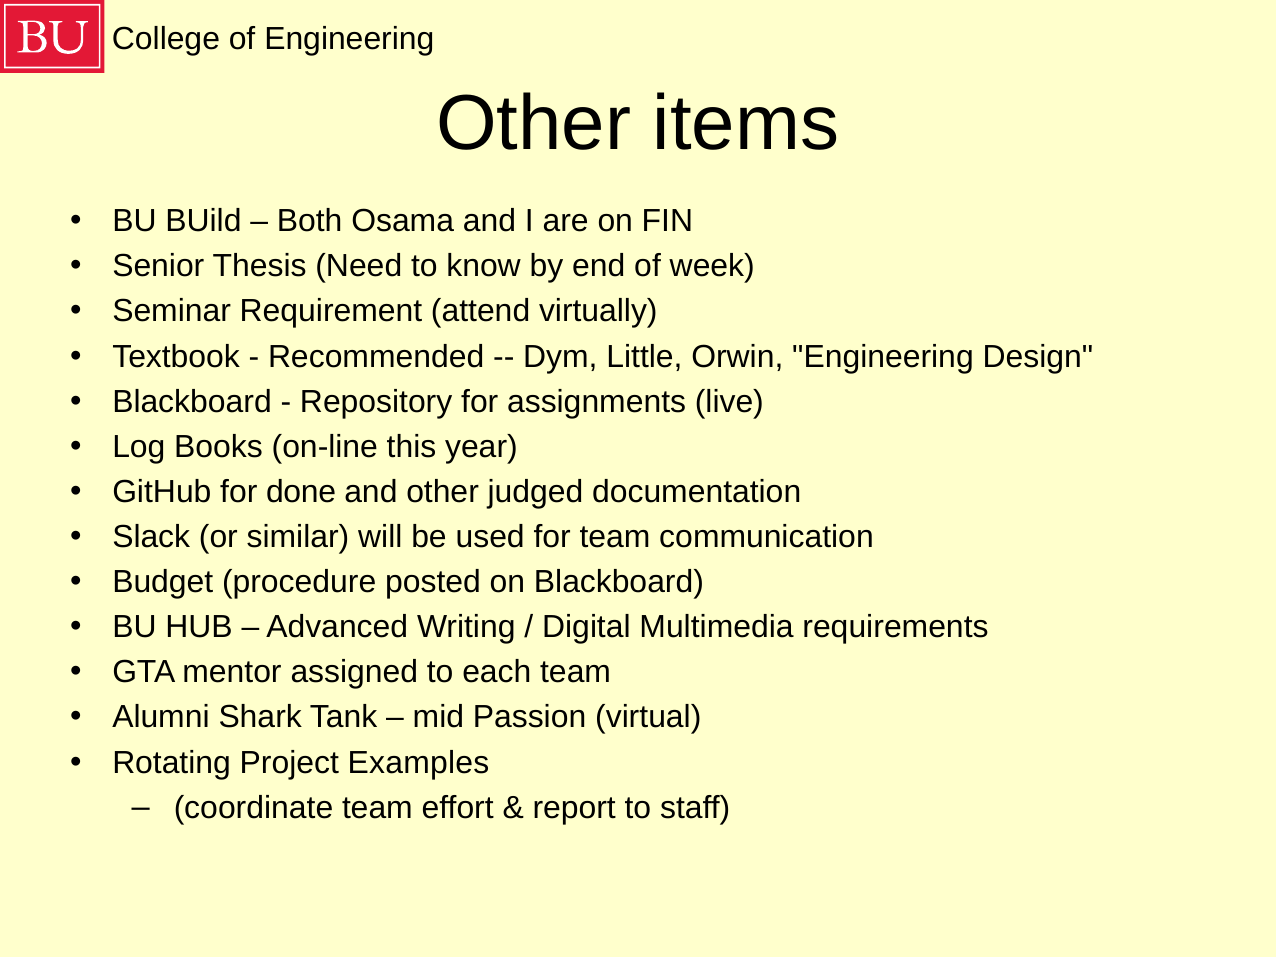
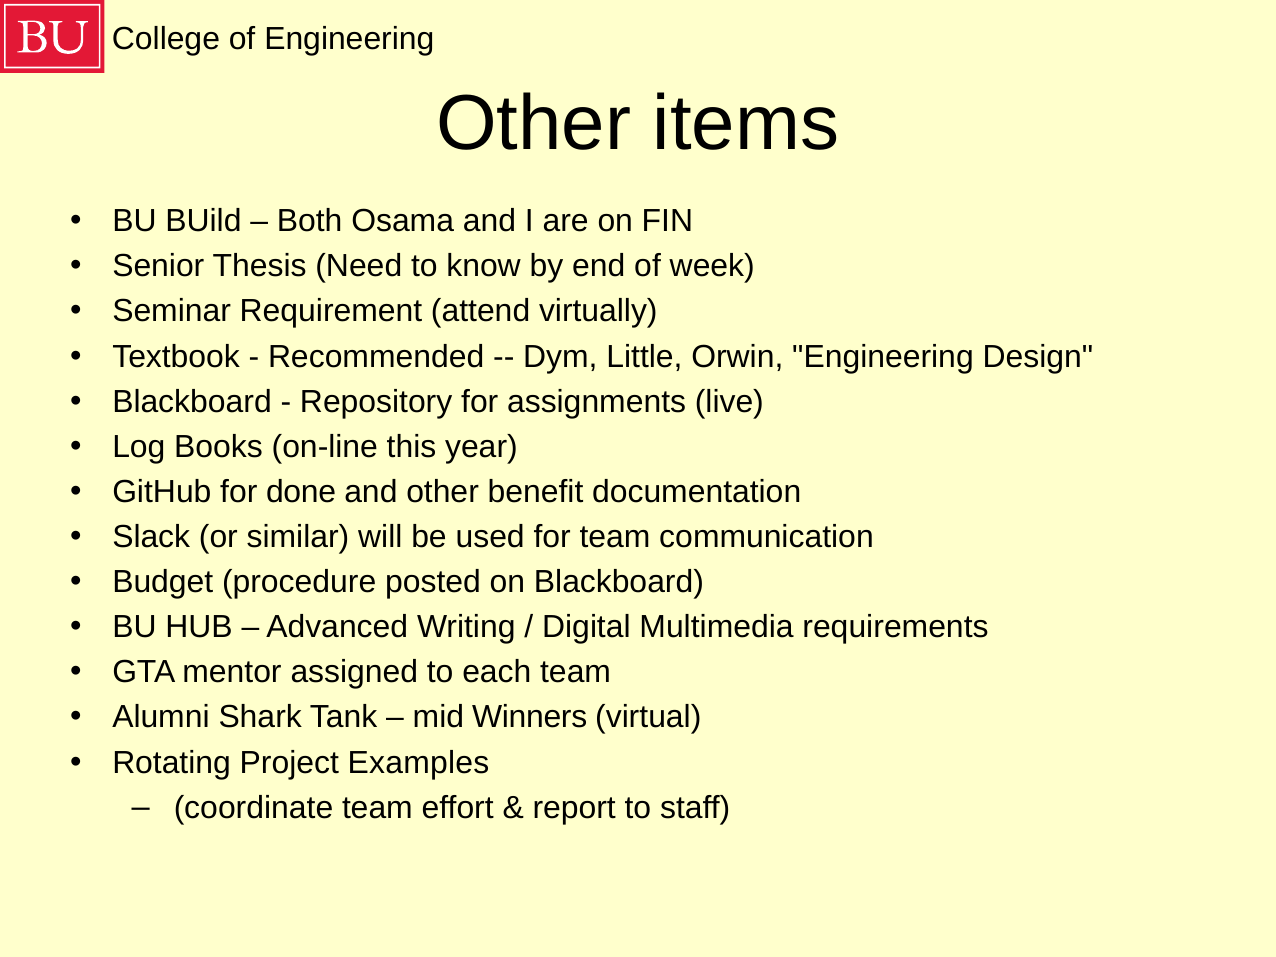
judged: judged -> benefit
Passion: Passion -> Winners
